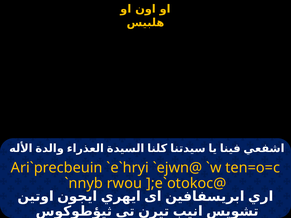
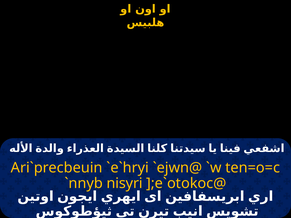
rwou: rwou -> nisyri
